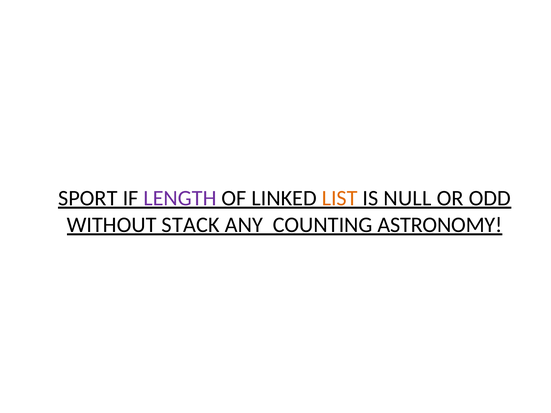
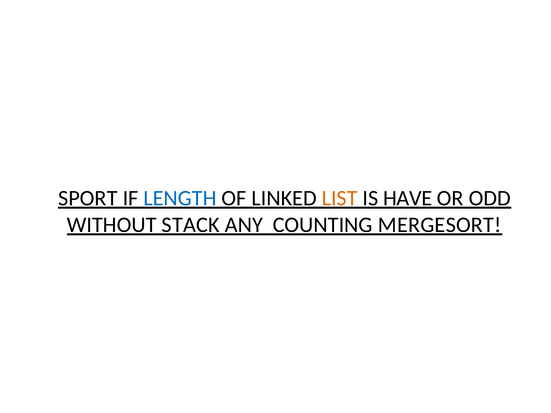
LENGTH colour: purple -> blue
NULL: NULL -> HAVE
ASTRONOMY: ASTRONOMY -> MERGESORT
